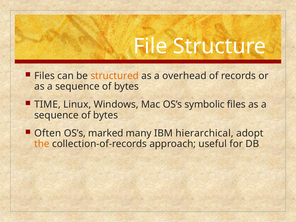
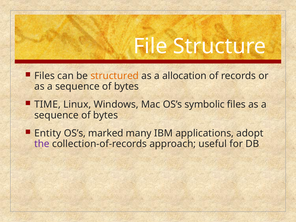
overhead: overhead -> allocation
Often: Often -> Entity
hierarchical: hierarchical -> applications
the colour: orange -> purple
